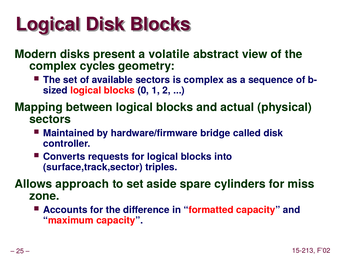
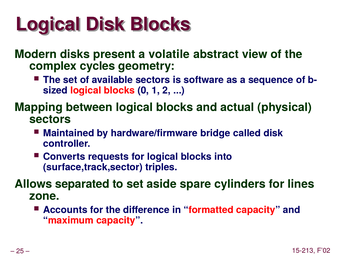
is complex: complex -> software
approach: approach -> separated
miss: miss -> lines
